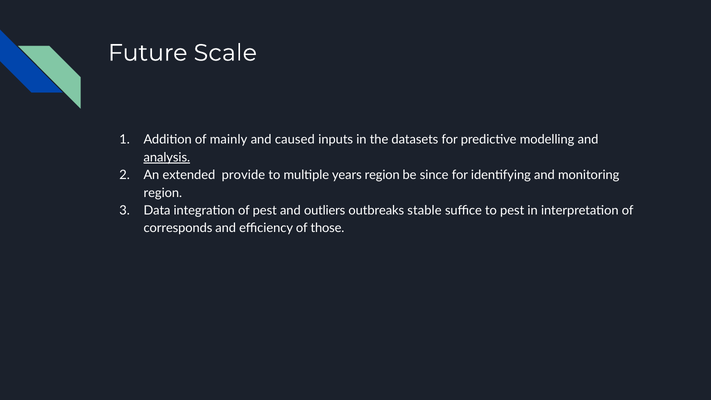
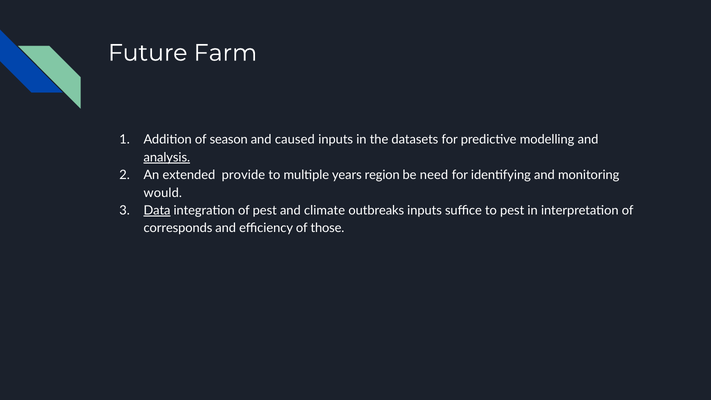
Scale: Scale -> Farm
mainly: mainly -> season
since: since -> need
region at (163, 193): region -> would
Data underline: none -> present
outliers: outliers -> climate
outbreaks stable: stable -> inputs
